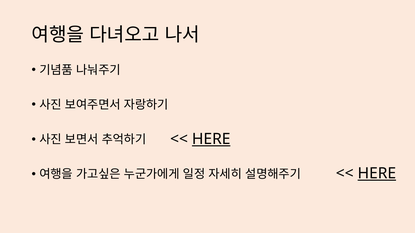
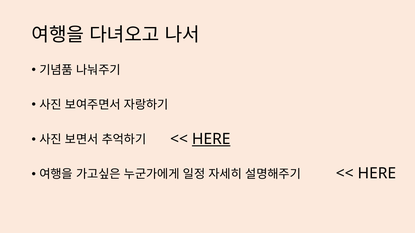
HERE at (377, 174) underline: present -> none
